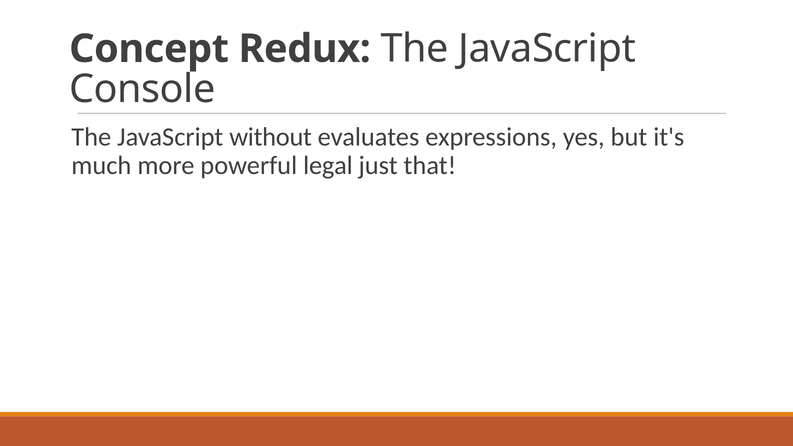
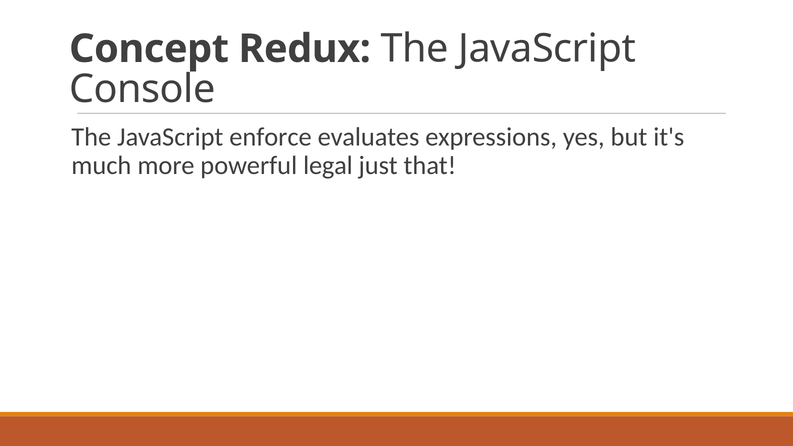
without: without -> enforce
